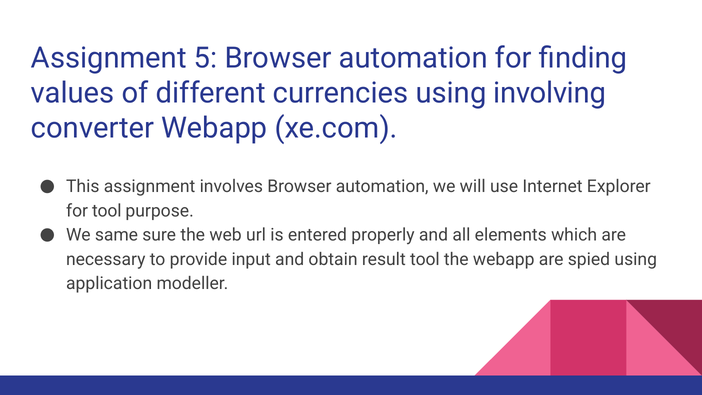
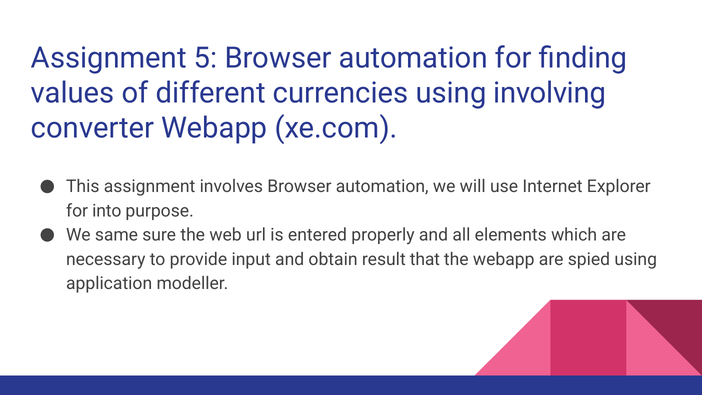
for tool: tool -> into
result tool: tool -> that
